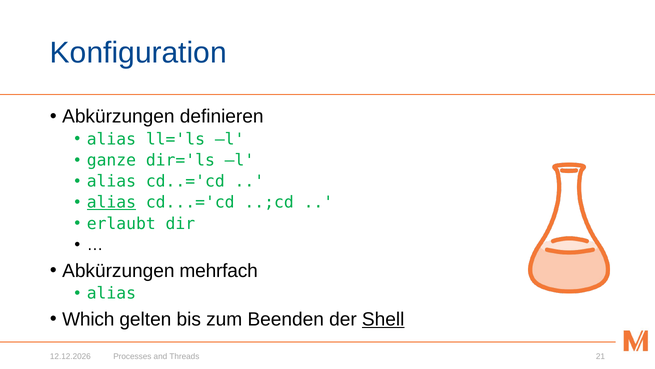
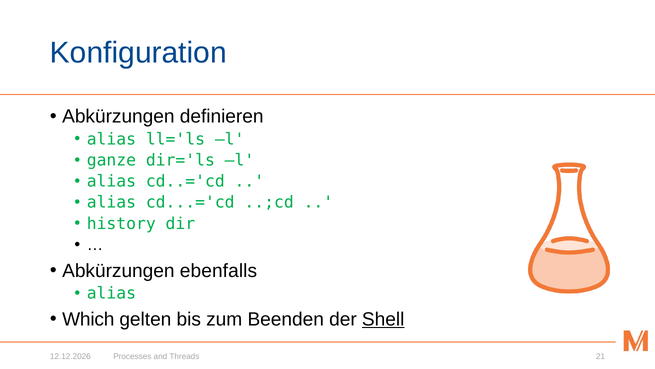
alias at (111, 202) underline: present -> none
erlaubt: erlaubt -> history
mehrfach: mehrfach -> ebenfalls
